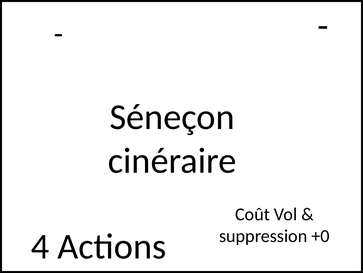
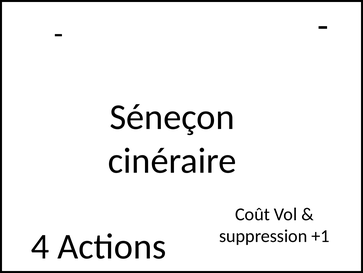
+0: +0 -> +1
